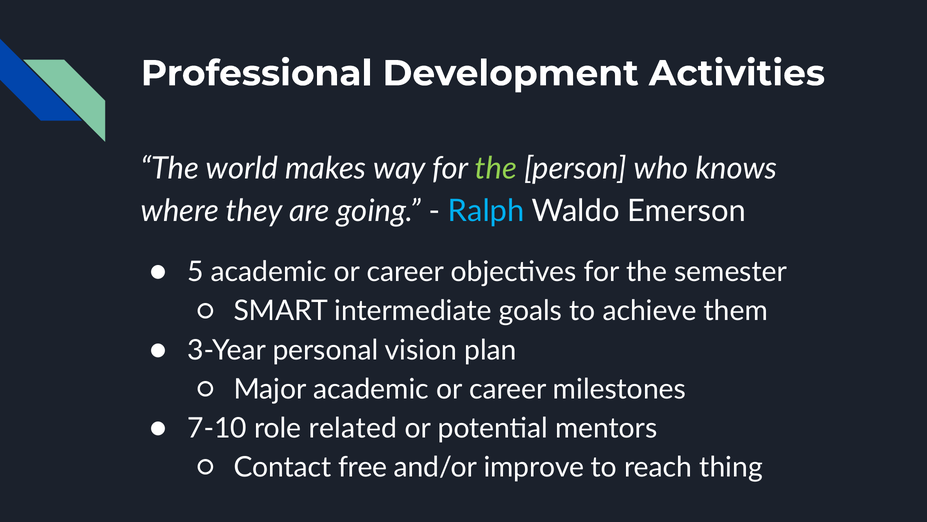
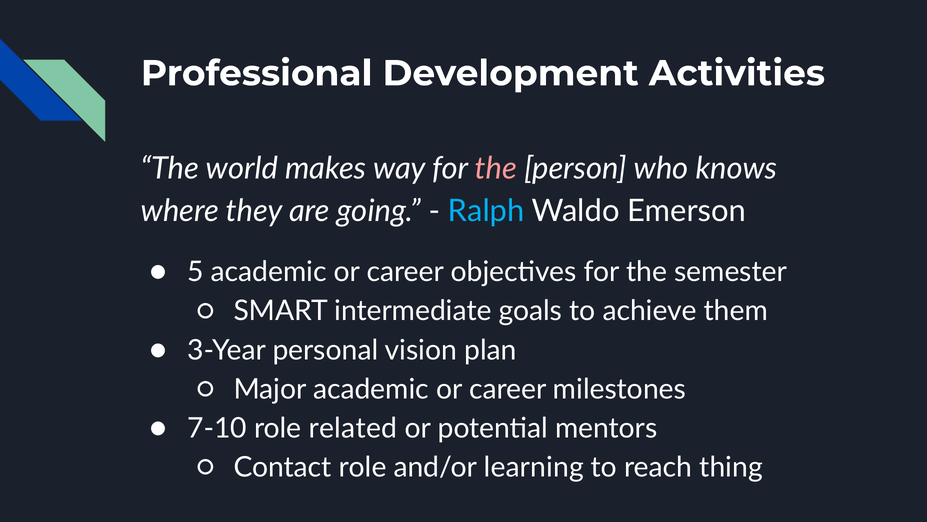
the at (496, 168) colour: light green -> pink
Contact free: free -> role
improve: improve -> learning
